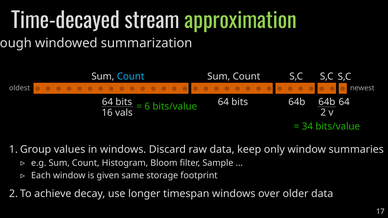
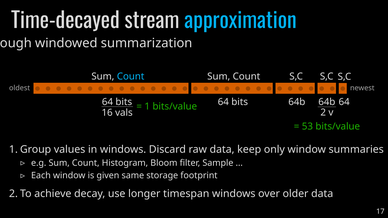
approximation colour: light green -> light blue
6: 6 -> 1
34: 34 -> 53
